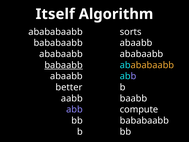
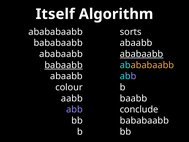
ababaabb at (142, 54) underline: none -> present
better: better -> colour
compute: compute -> conclude
